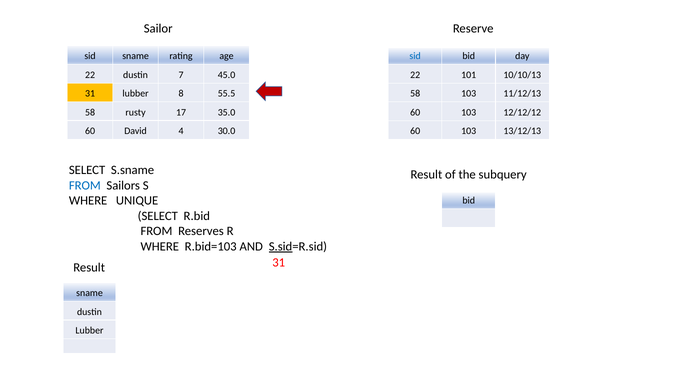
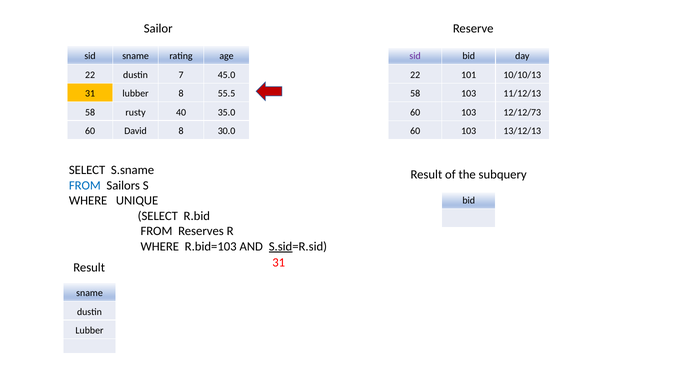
sid at (415, 56) colour: blue -> purple
17: 17 -> 40
12/12/12: 12/12/12 -> 12/12/73
David 4: 4 -> 8
